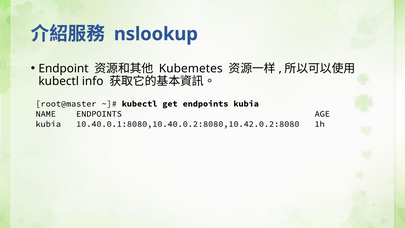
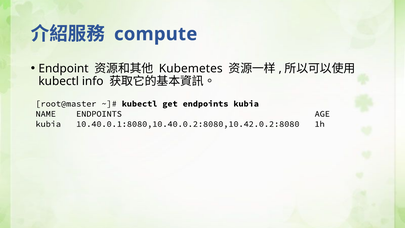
nslookup: nslookup -> compute
